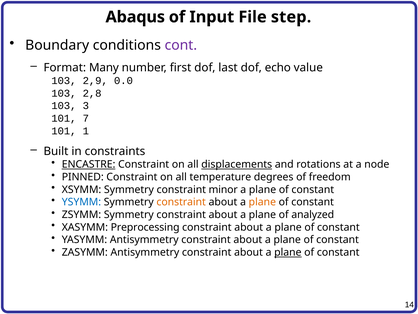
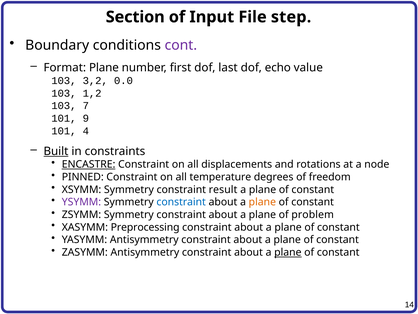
Abaqus: Abaqus -> Section
Format Many: Many -> Plane
2,9: 2,9 -> 3,2
2,8: 2,8 -> 1,2
3: 3 -> 7
7: 7 -> 9
1: 1 -> 4
Built underline: none -> present
displacements underline: present -> none
minor: minor -> result
YSYMM colour: blue -> purple
constraint at (181, 202) colour: orange -> blue
analyzed: analyzed -> problem
